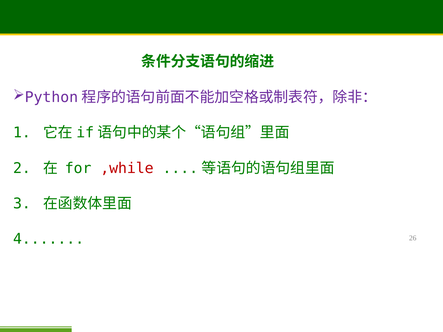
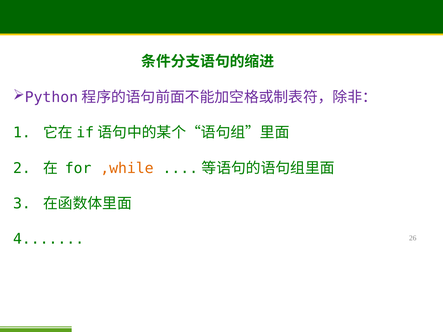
,while colour: red -> orange
